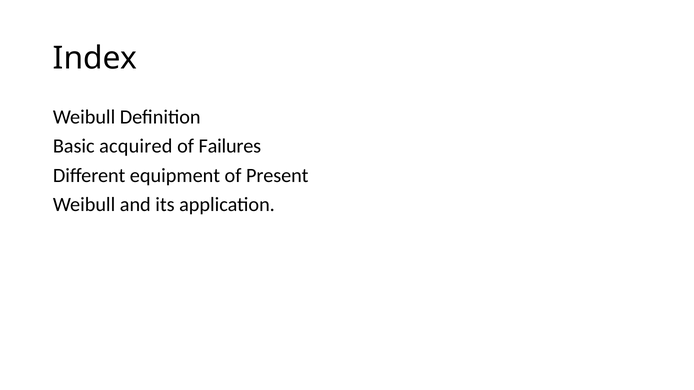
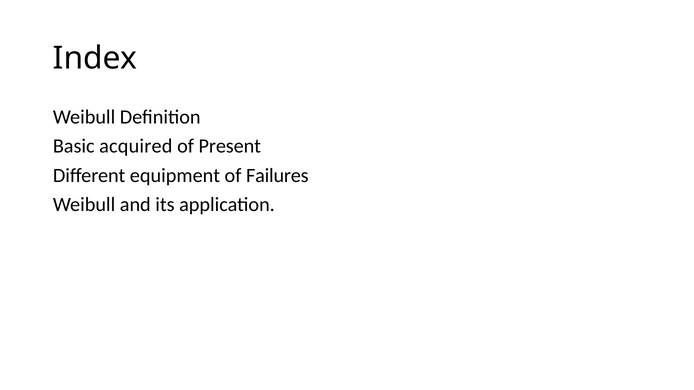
Failures: Failures -> Present
Present: Present -> Failures
